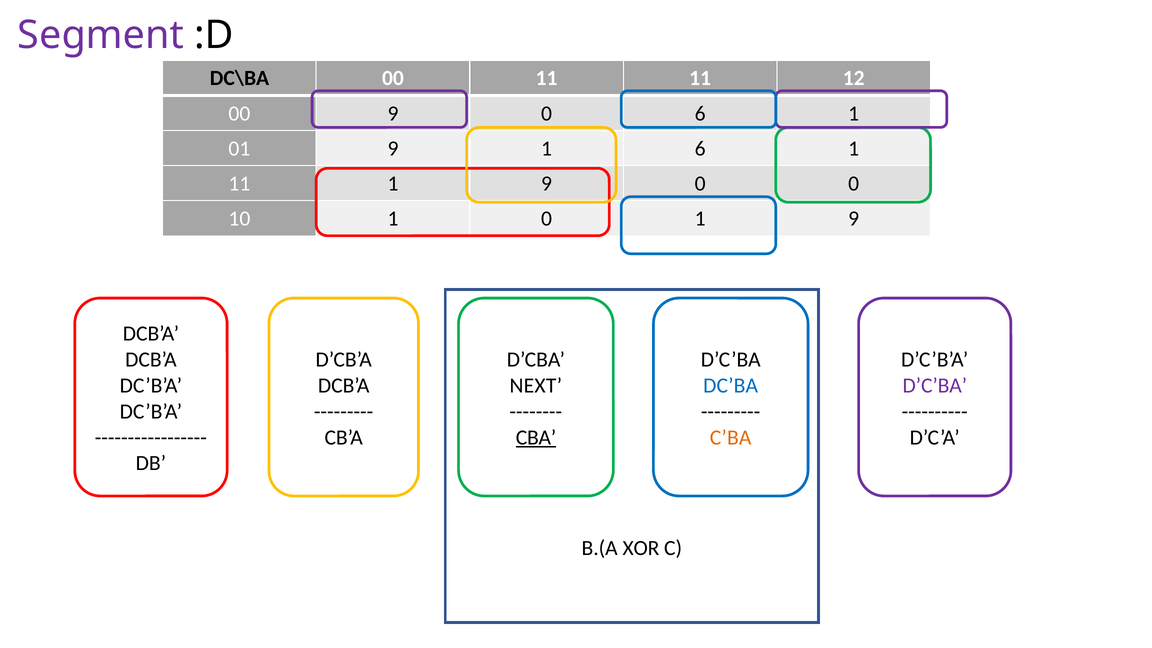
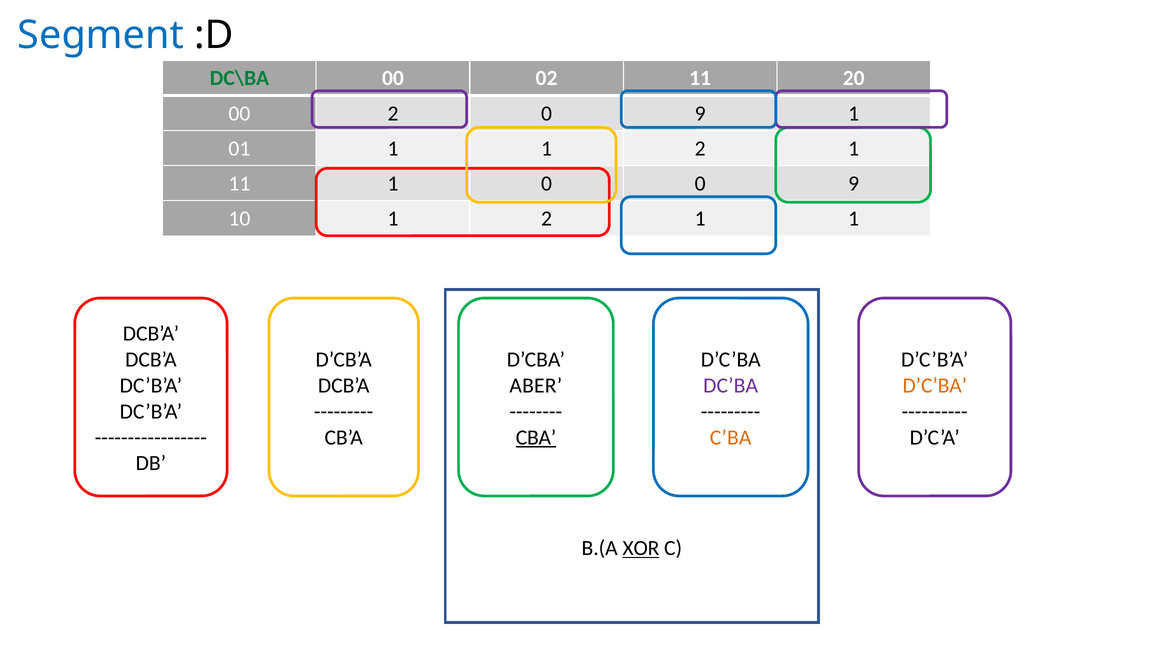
Segment colour: purple -> blue
DC\BA colour: black -> green
00 11: 11 -> 02
12: 12 -> 20
00 9: 9 -> 2
6 at (700, 113): 6 -> 9
01 9: 9 -> 1
6 at (700, 148): 6 -> 2
11 1 9: 9 -> 0
0 at (854, 183): 0 -> 9
10 1 0: 0 -> 2
9 at (854, 218): 9 -> 1
NEXT: NEXT -> ABER
DC’BA colour: blue -> purple
D’C’BA at (935, 386) colour: purple -> orange
XOR underline: none -> present
